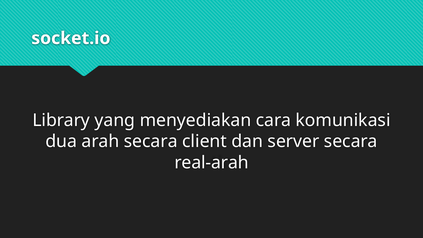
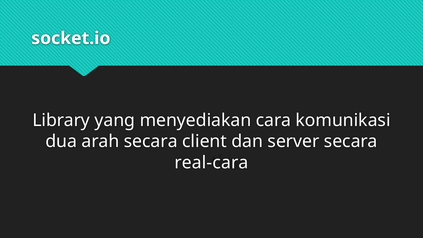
real-arah: real-arah -> real-cara
